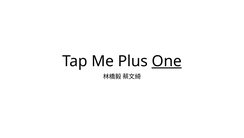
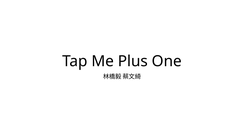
One underline: present -> none
